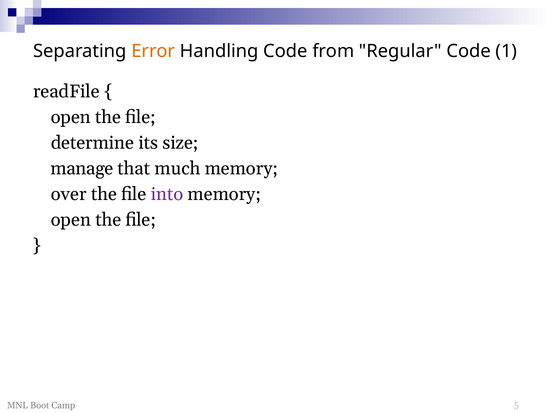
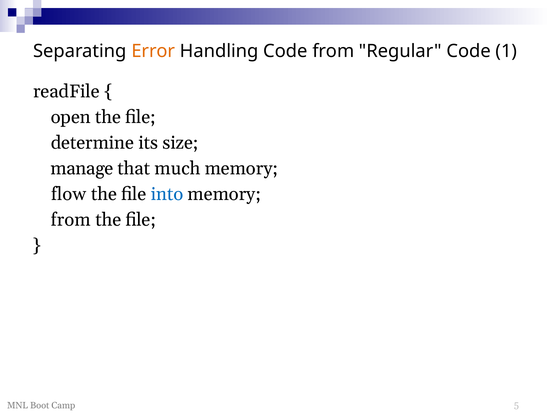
over: over -> flow
into colour: purple -> blue
open at (71, 220): open -> from
